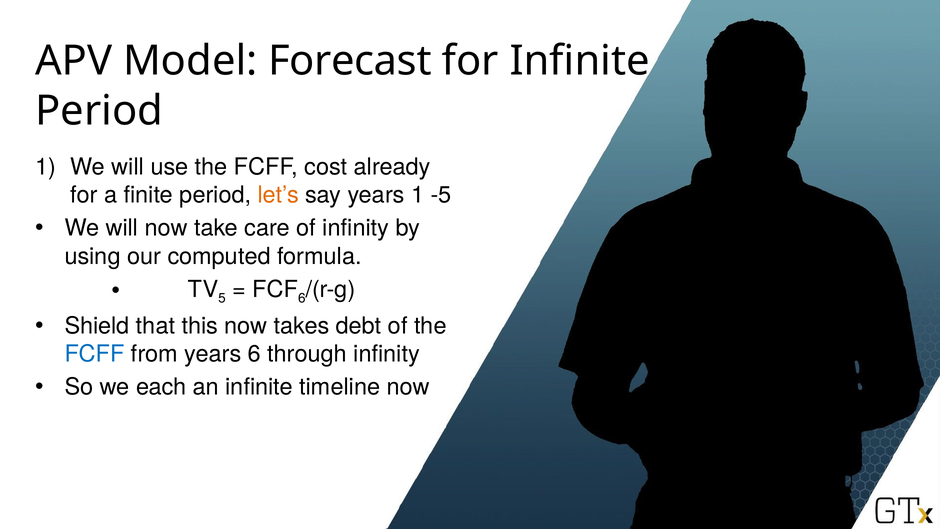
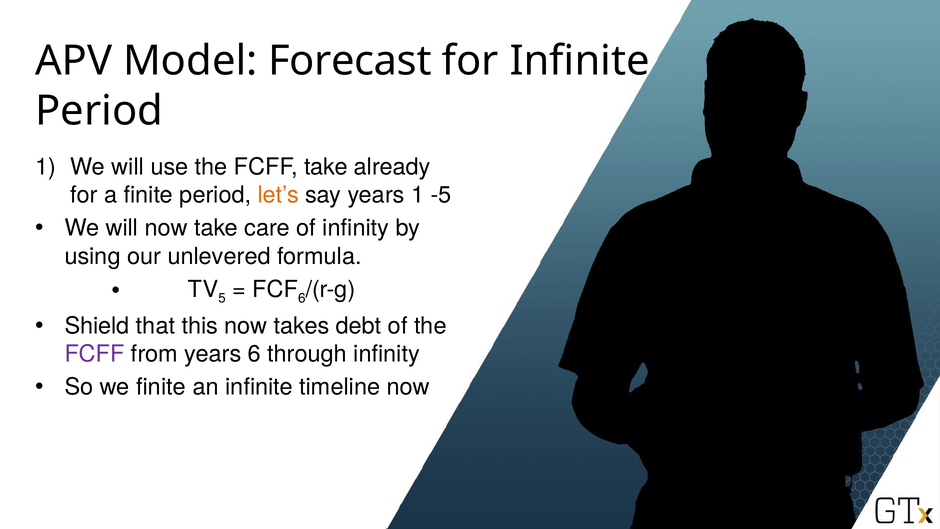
FCFF cost: cost -> take
computed: computed -> unlevered
FCFF at (95, 354) colour: blue -> purple
we each: each -> finite
